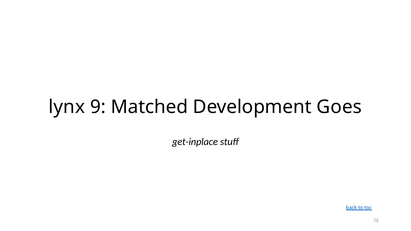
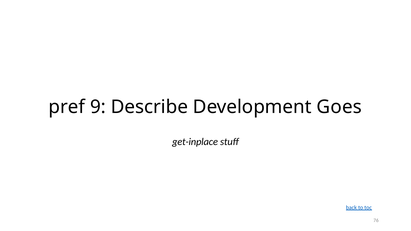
lynx: lynx -> pref
Matched: Matched -> Describe
